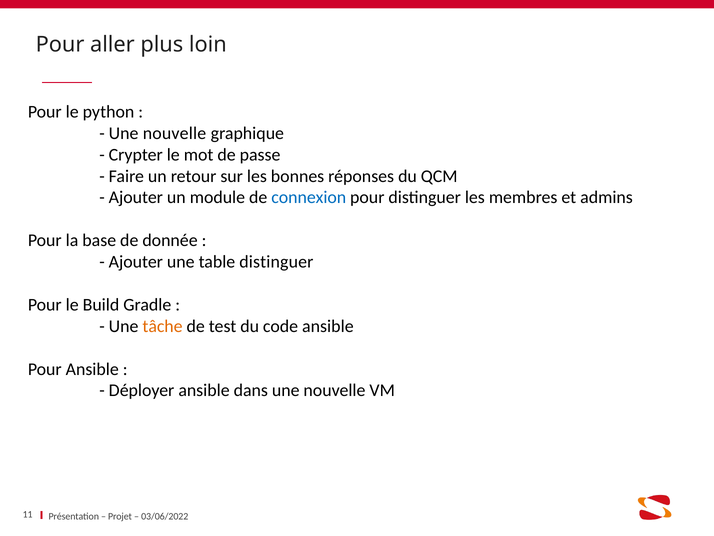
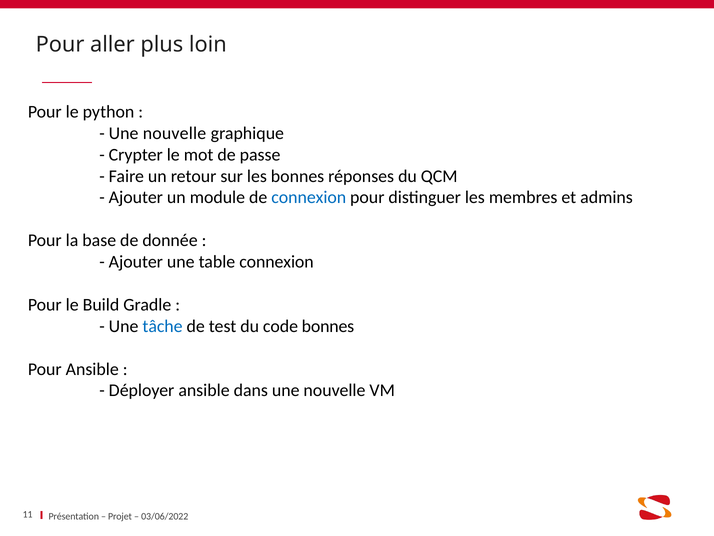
table distinguer: distinguer -> connexion
tâche colour: orange -> blue
code ansible: ansible -> bonnes
